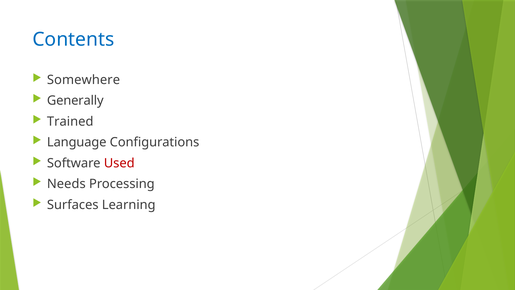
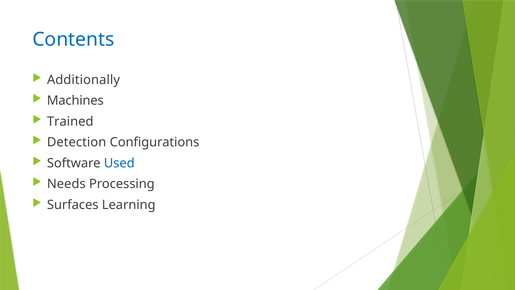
Somewhere: Somewhere -> Additionally
Generally: Generally -> Machines
Language: Language -> Detection
Used colour: red -> blue
